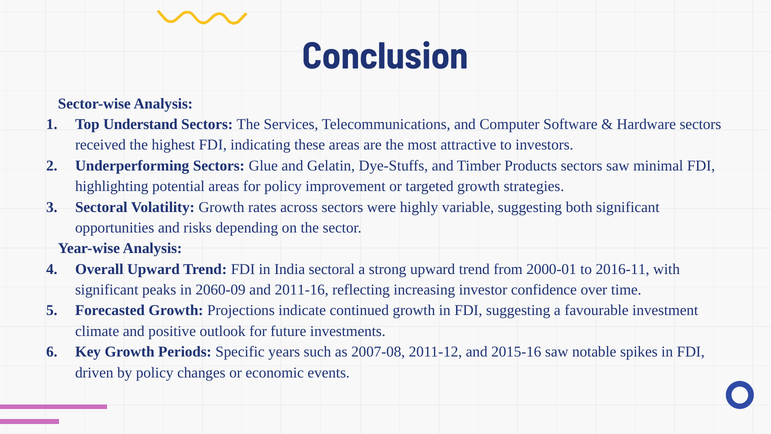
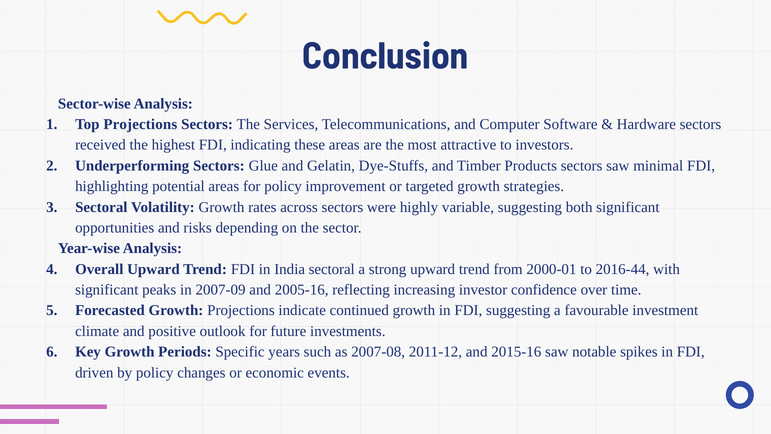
Top Understand: Understand -> Projections
2016-11: 2016-11 -> 2016-44
2060-09: 2060-09 -> 2007-09
2011-16: 2011-16 -> 2005-16
